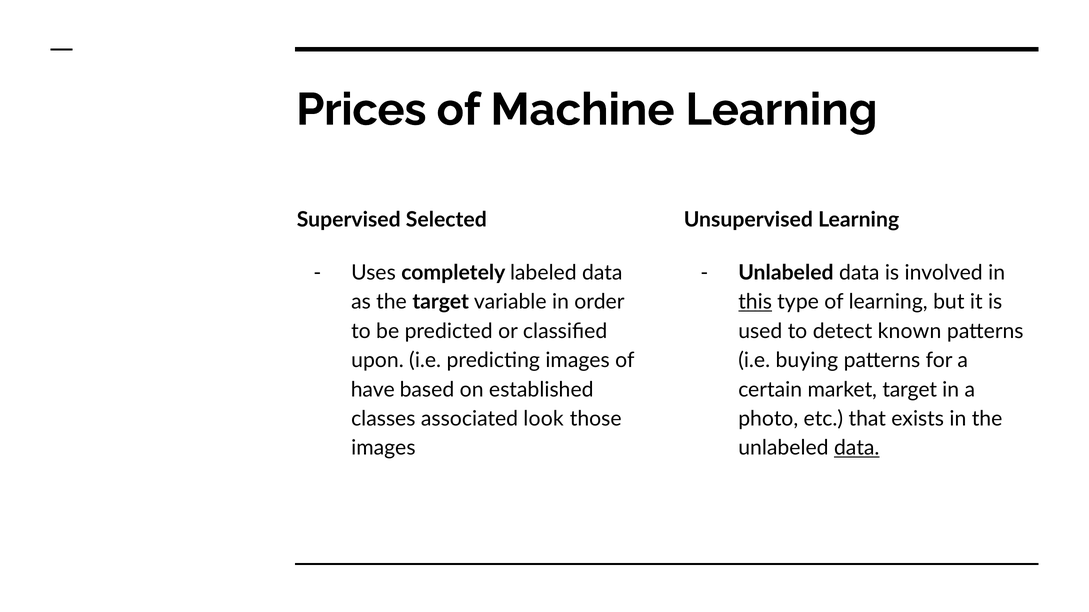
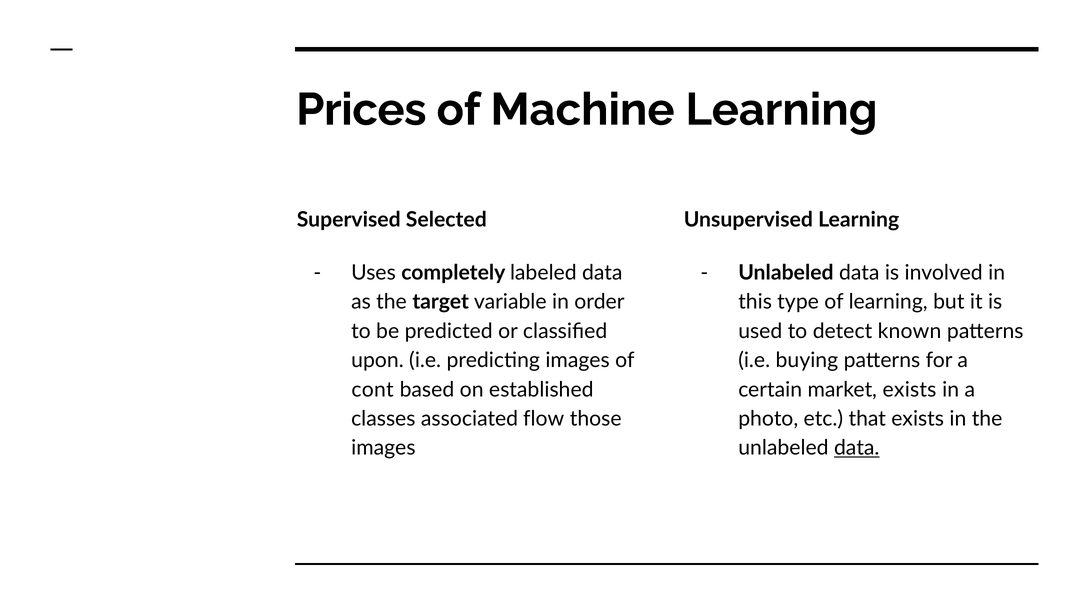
this underline: present -> none
have: have -> cont
market target: target -> exists
look: look -> flow
